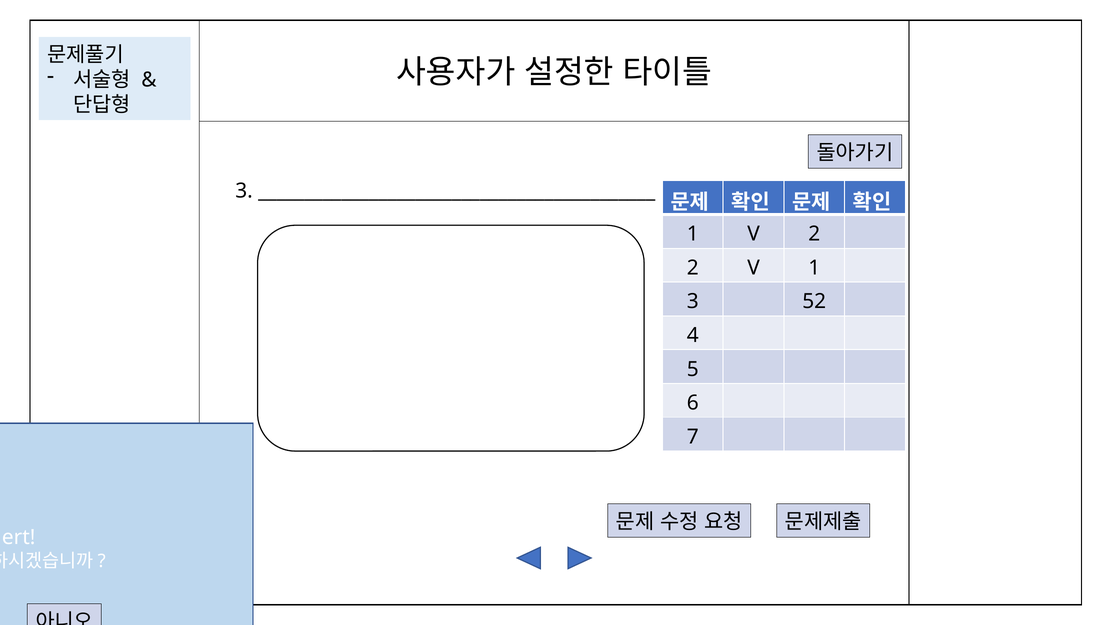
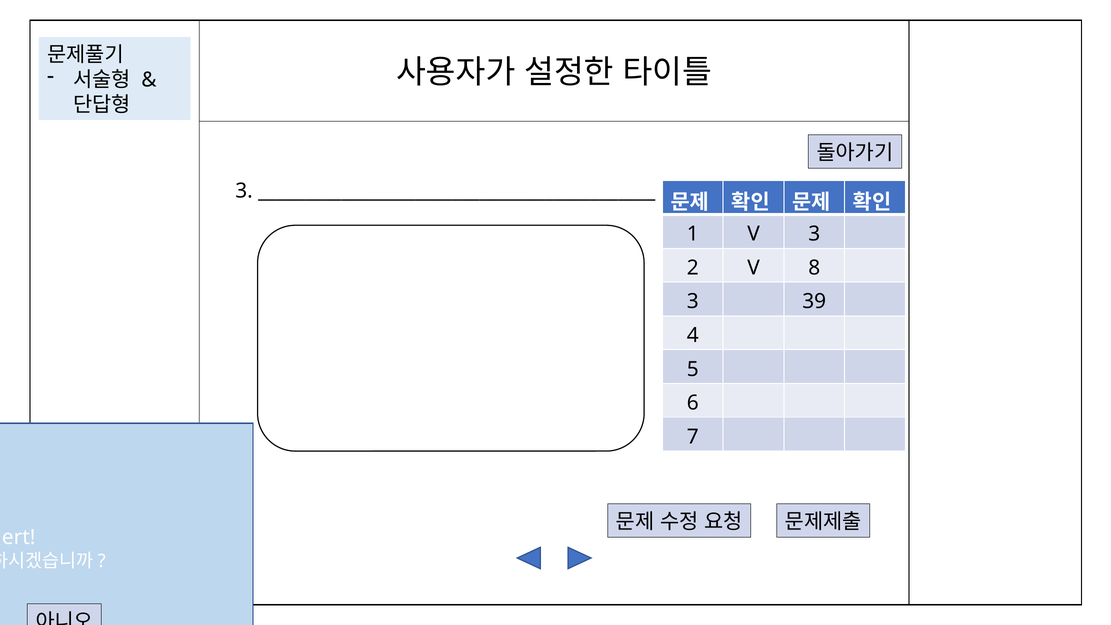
V 2: 2 -> 3
V 1: 1 -> 8
52: 52 -> 39
